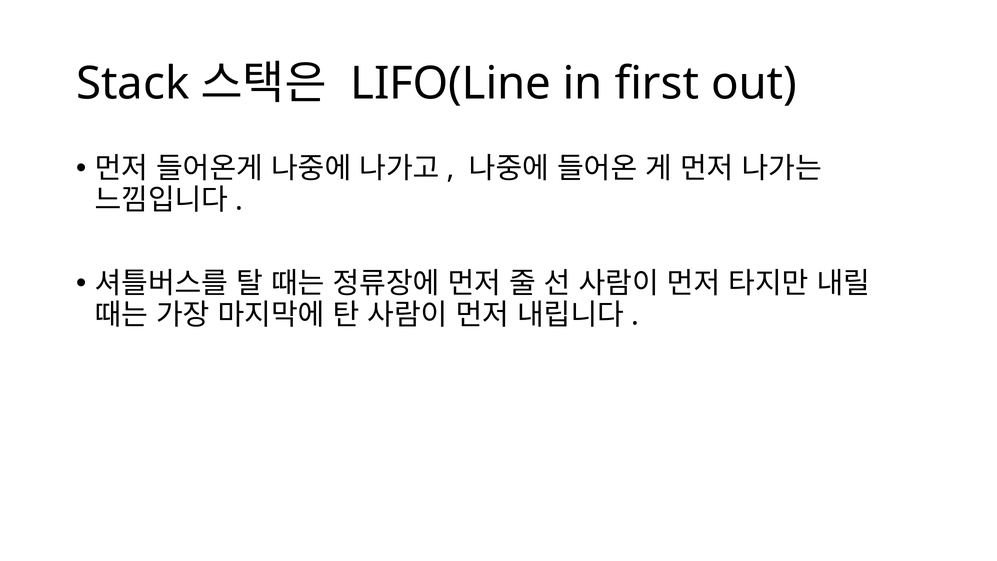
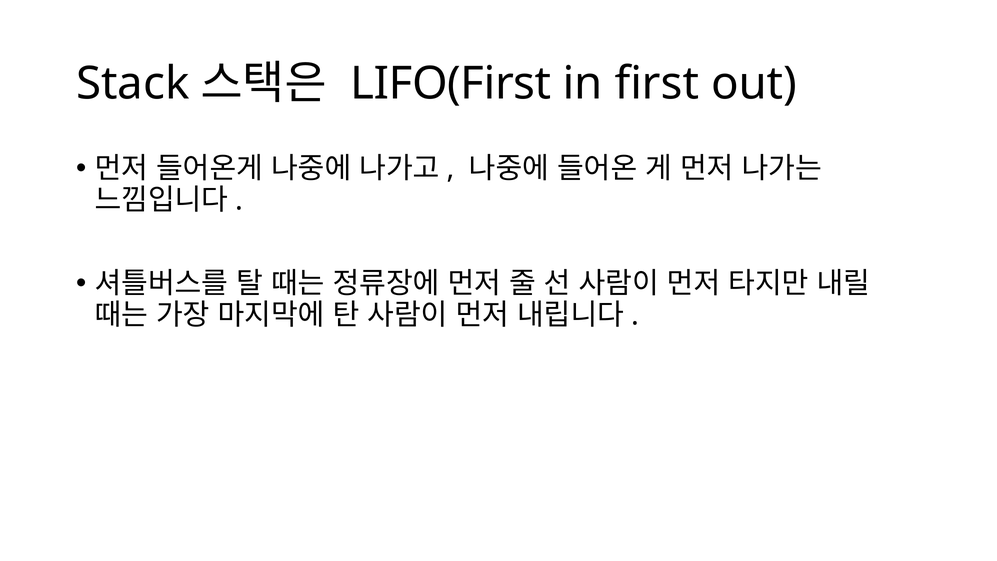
LIFO(Line: LIFO(Line -> LIFO(First
